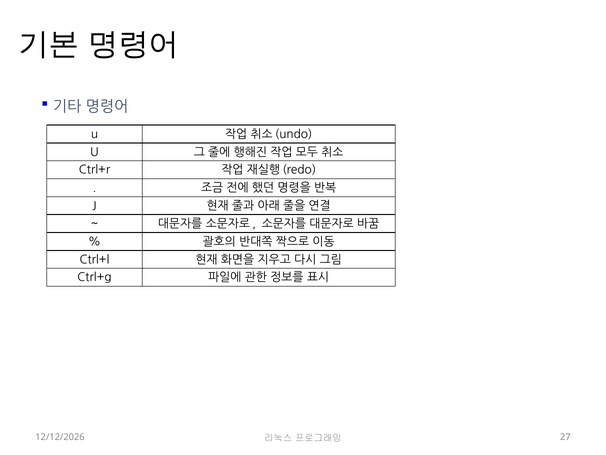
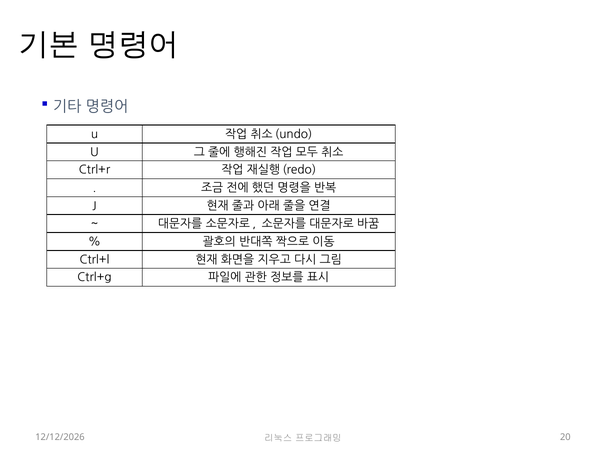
27: 27 -> 20
